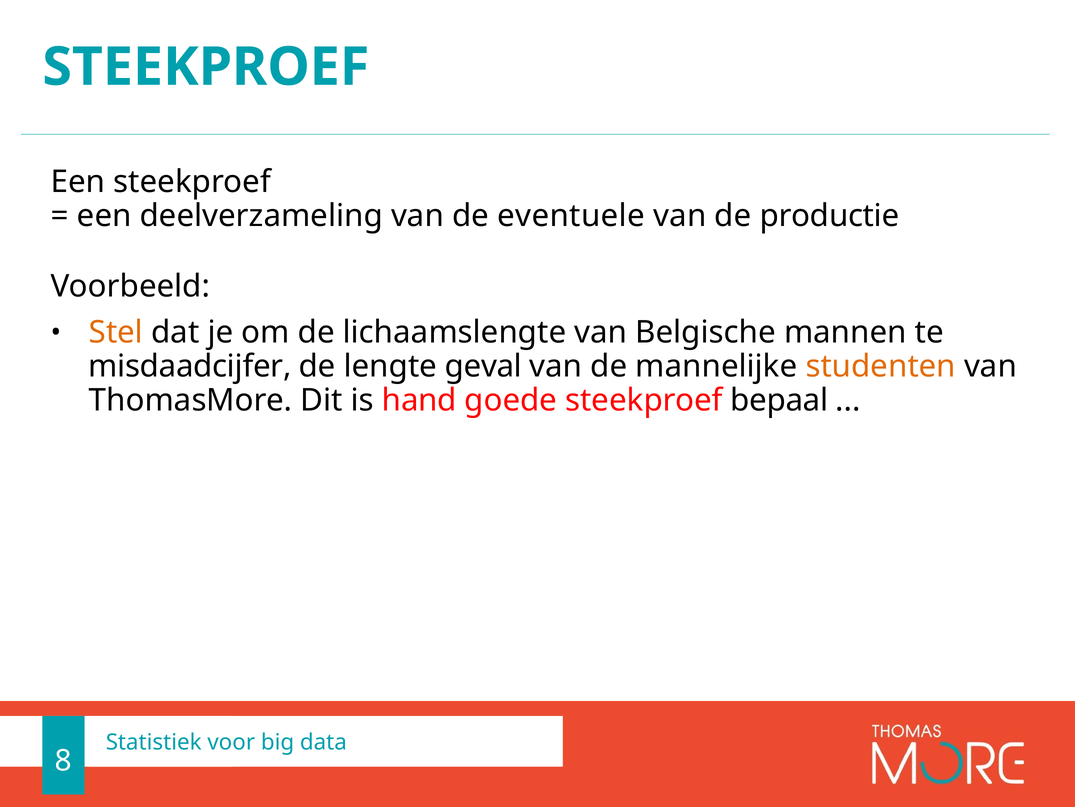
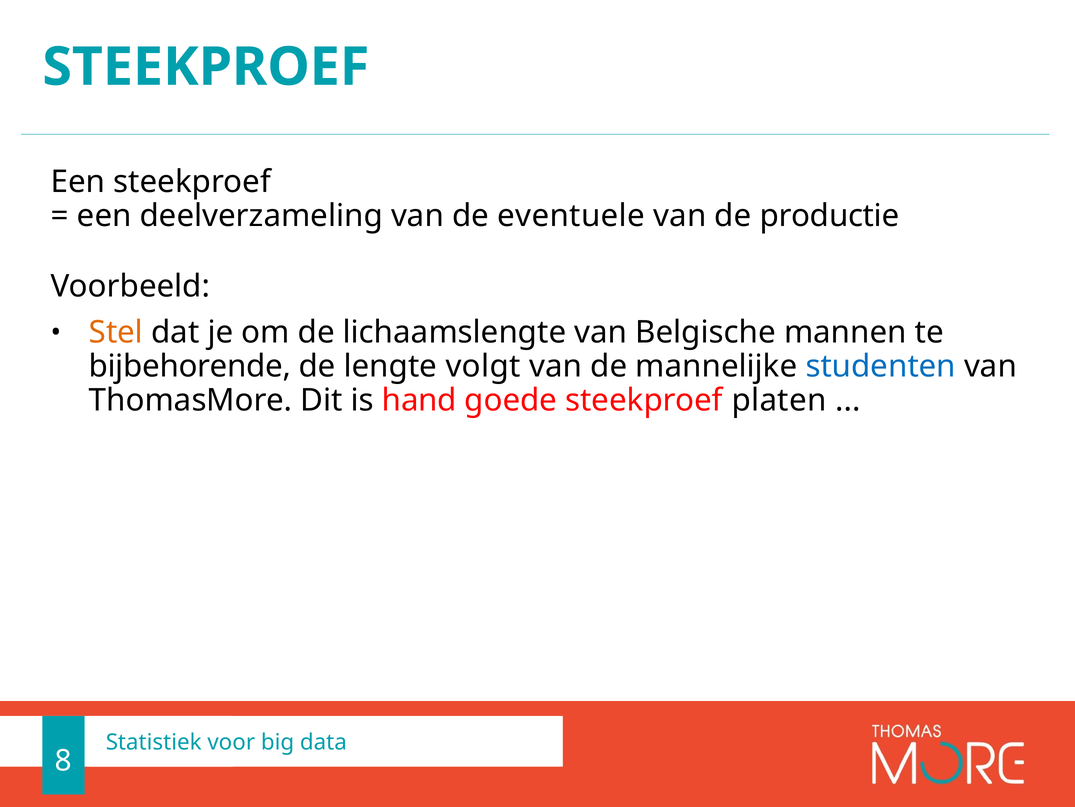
misdaadcijfer: misdaadcijfer -> bijbehorende
geval: geval -> volgt
studenten colour: orange -> blue
bepaal: bepaal -> platen
